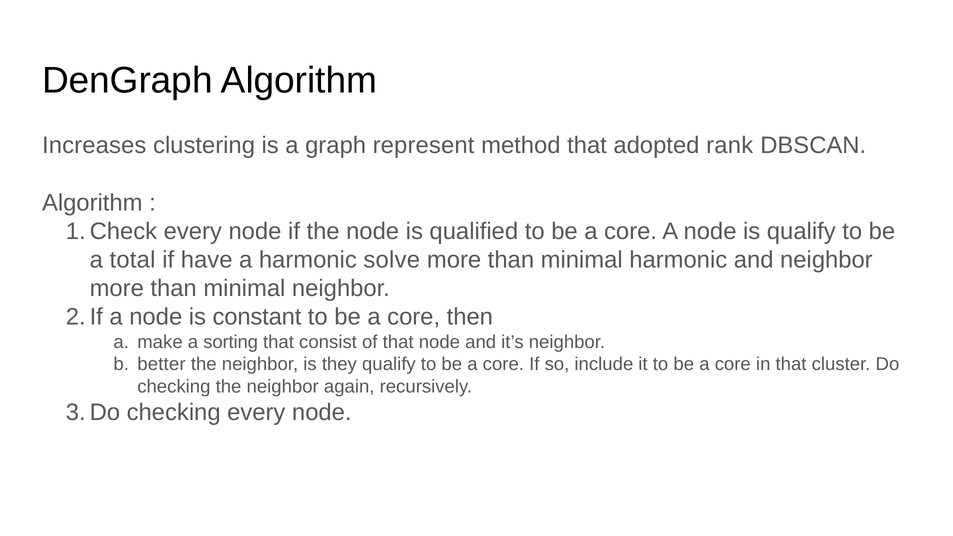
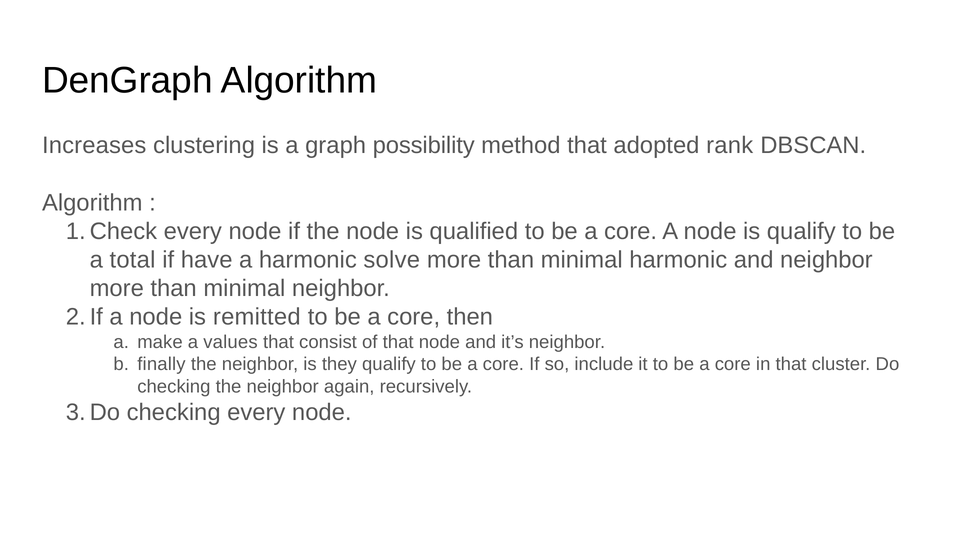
represent: represent -> possibility
constant: constant -> remitted
sorting: sorting -> values
better: better -> finally
